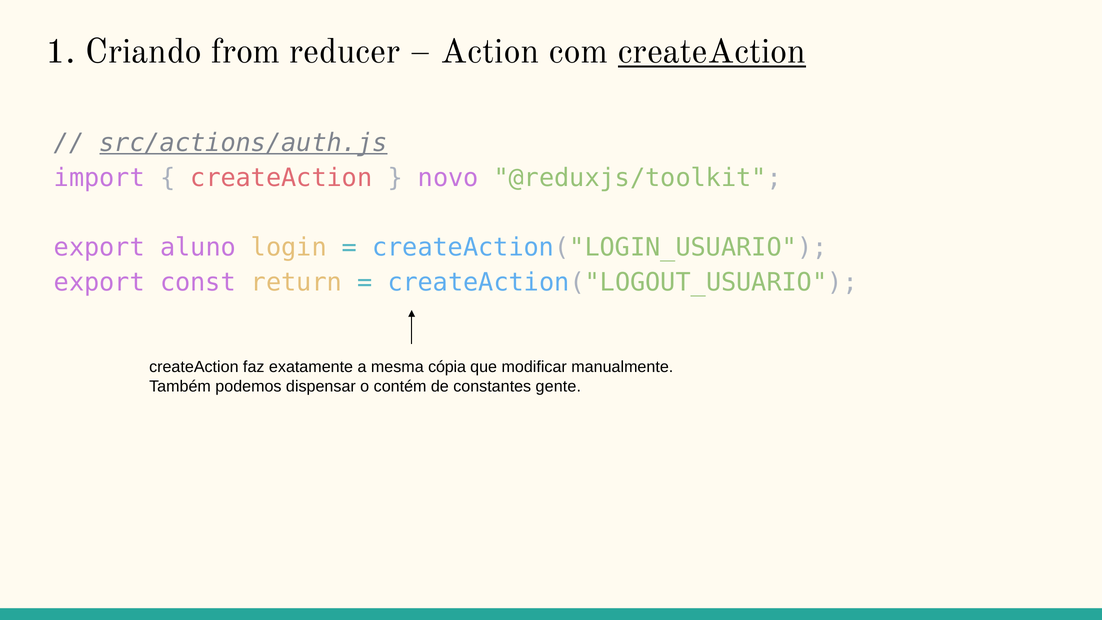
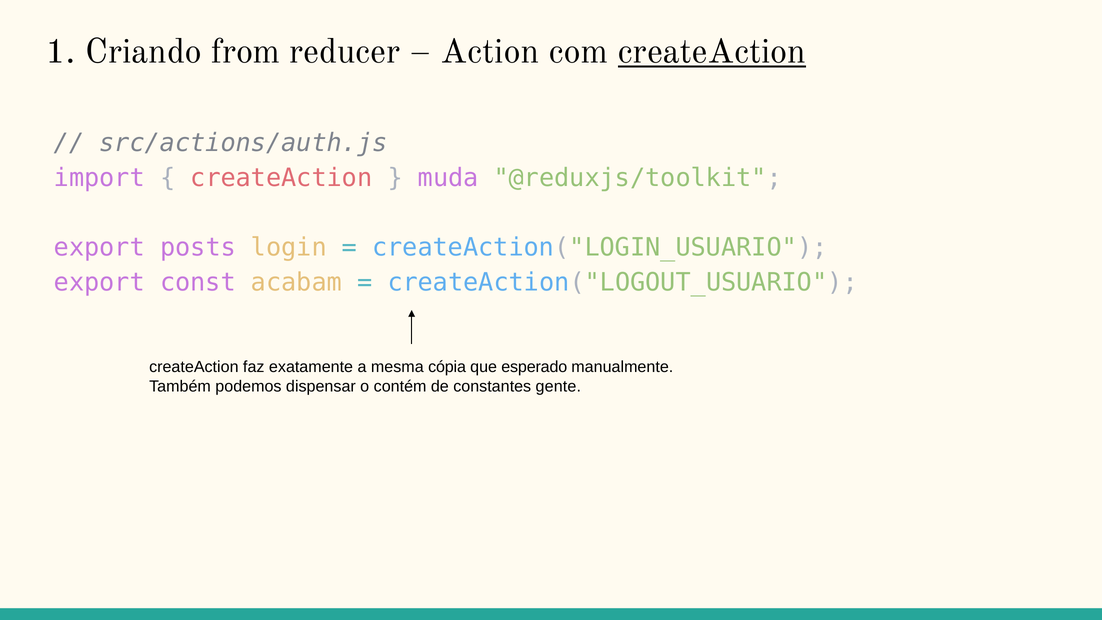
src/actions/auth.js underline: present -> none
novo: novo -> muda
aluno: aluno -> posts
return: return -> acabam
modificar: modificar -> esperado
